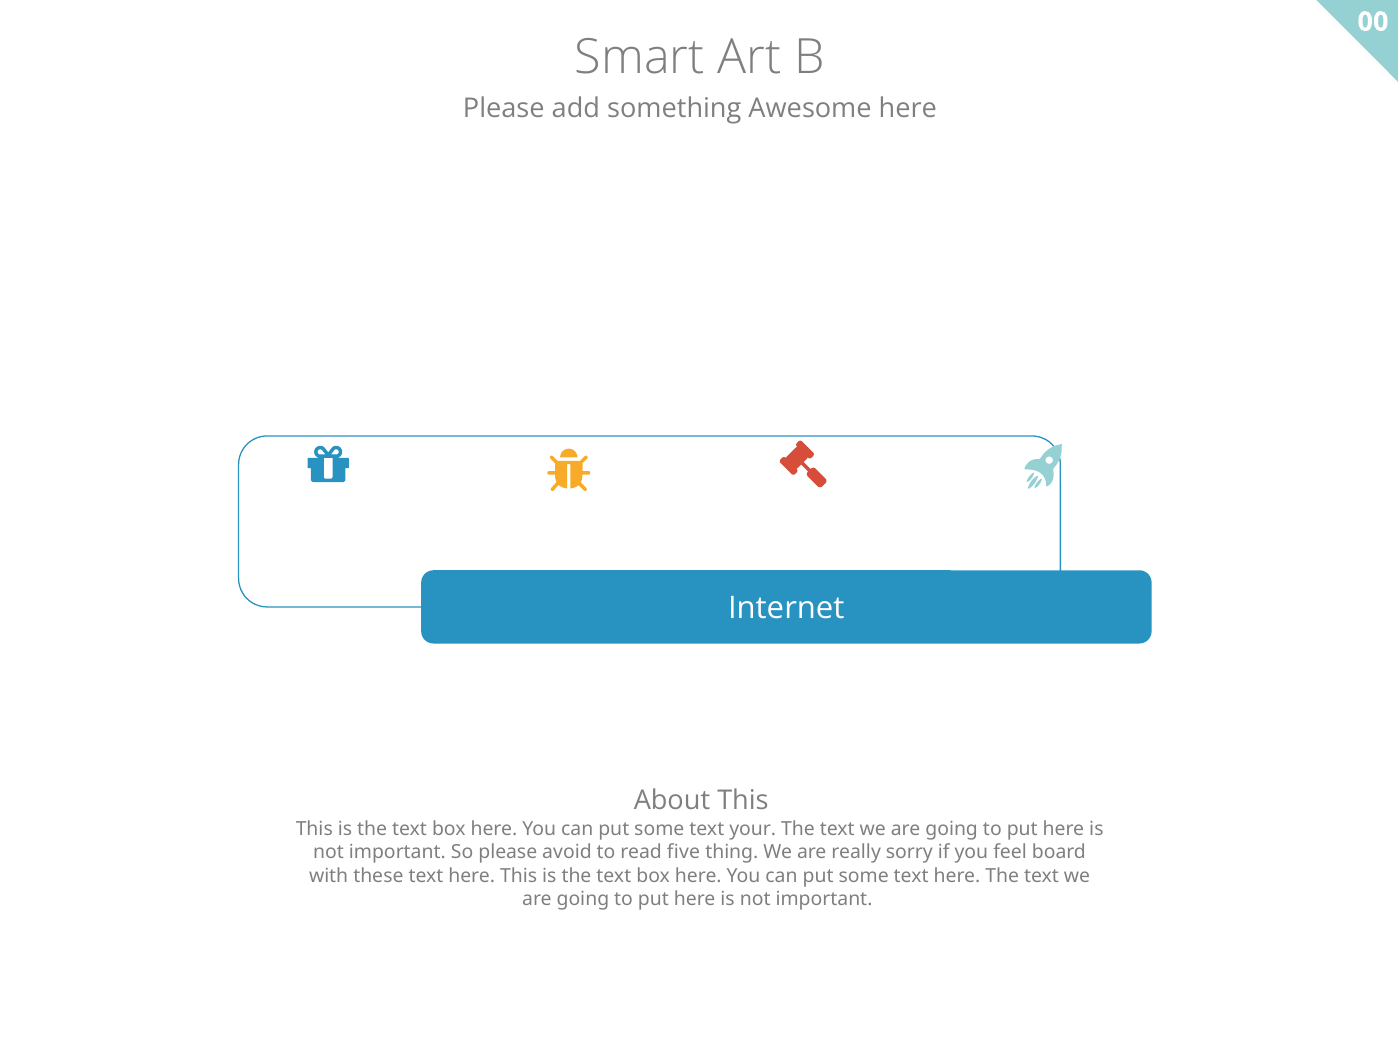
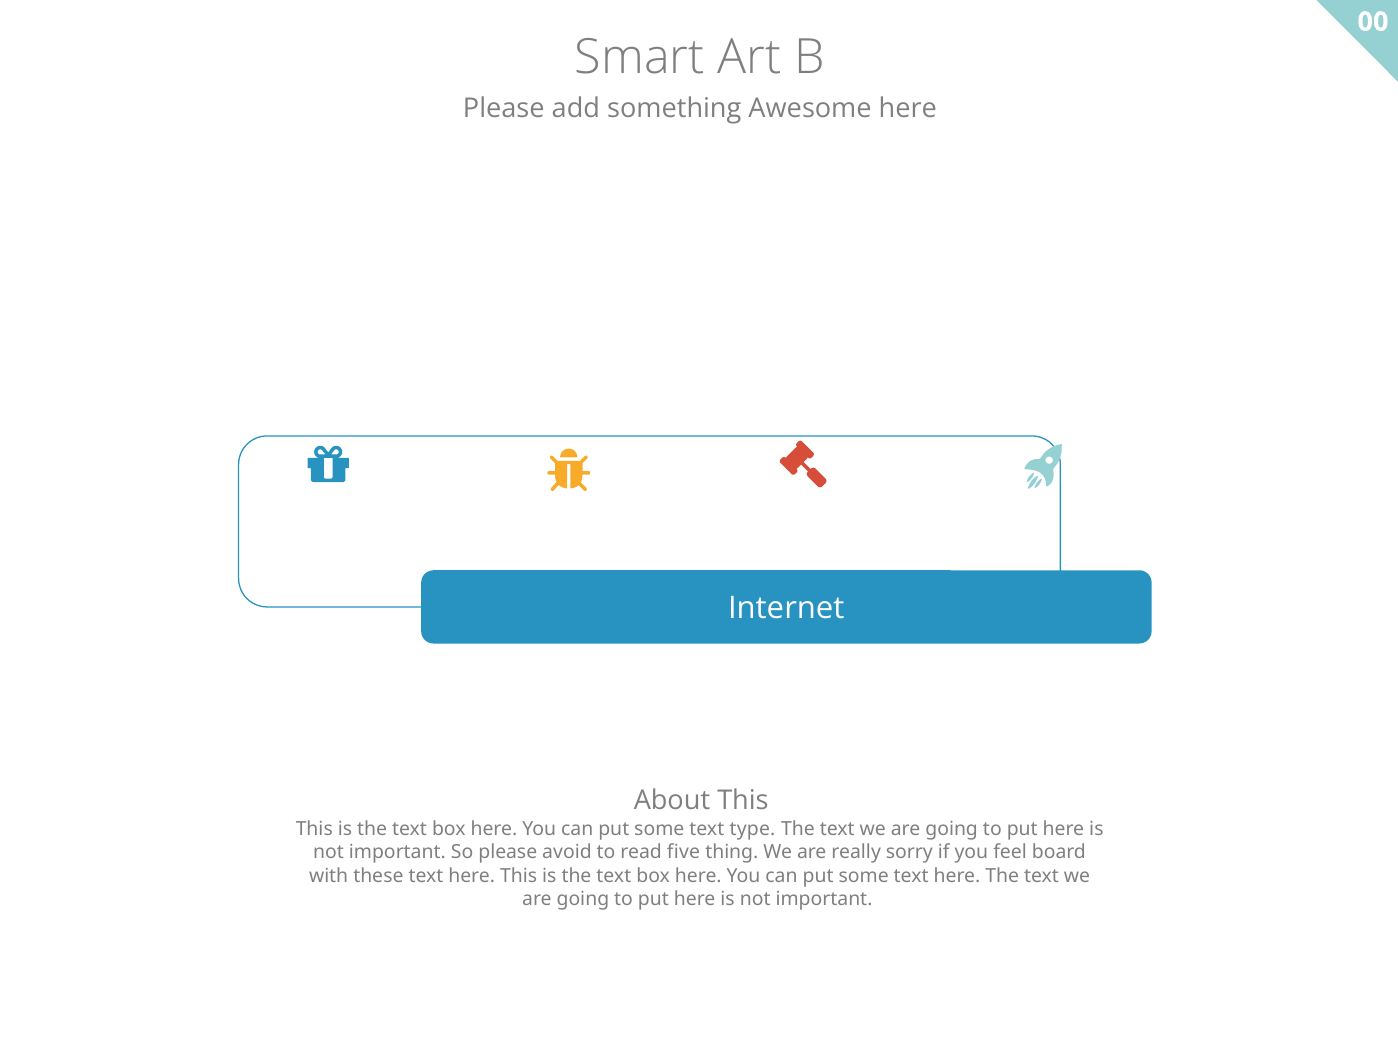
your: your -> type
